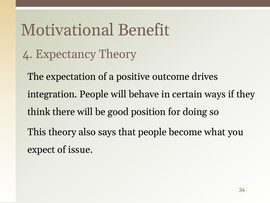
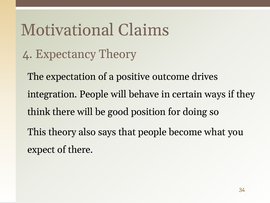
Benefit: Benefit -> Claims
of issue: issue -> there
